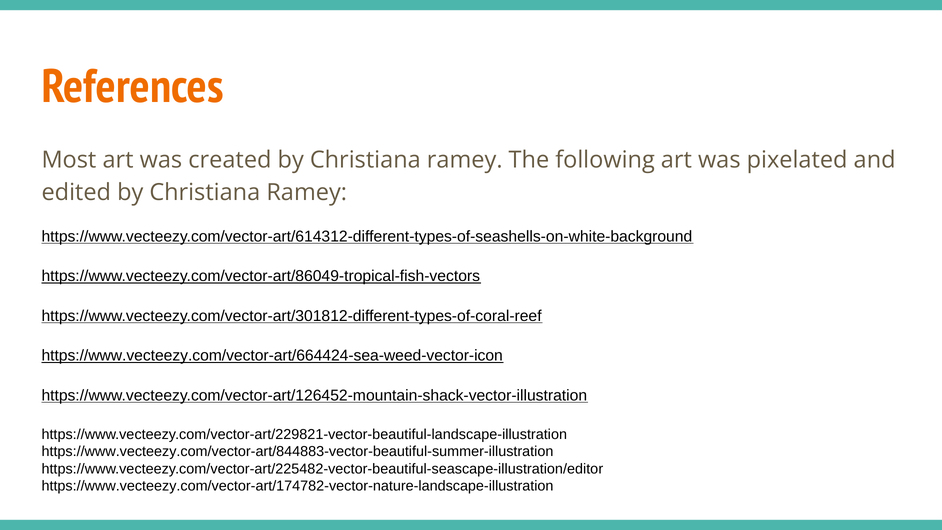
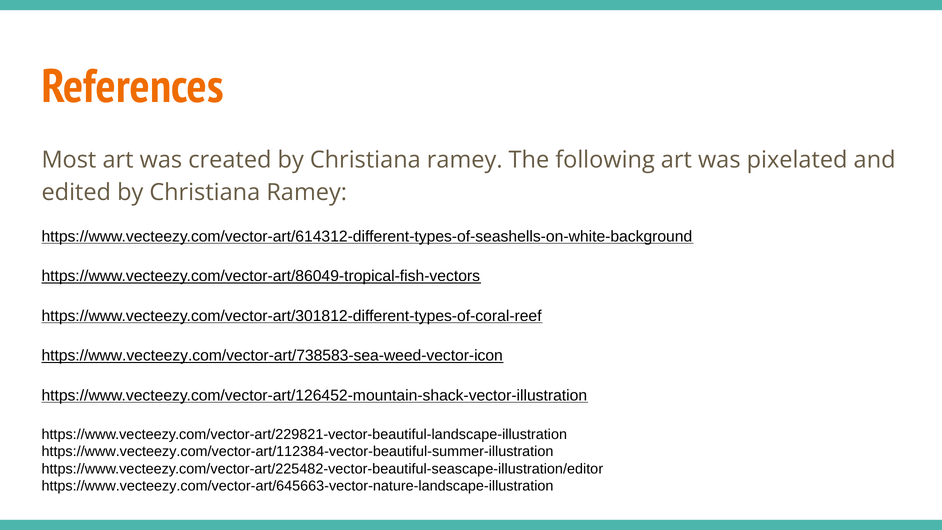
https://www.vecteezy.com/vector-art/664424-sea-weed-vector-icon: https://www.vecteezy.com/vector-art/664424-sea-weed-vector-icon -> https://www.vecteezy.com/vector-art/738583-sea-weed-vector-icon
https://www.vecteezy.com/vector-art/844883-vector-beautiful-summer-illustration: https://www.vecteezy.com/vector-art/844883-vector-beautiful-summer-illustration -> https://www.vecteezy.com/vector-art/112384-vector-beautiful-summer-illustration
https://www.vecteezy.com/vector-art/174782-vector-nature-landscape-illustration: https://www.vecteezy.com/vector-art/174782-vector-nature-landscape-illustration -> https://www.vecteezy.com/vector-art/645663-vector-nature-landscape-illustration
